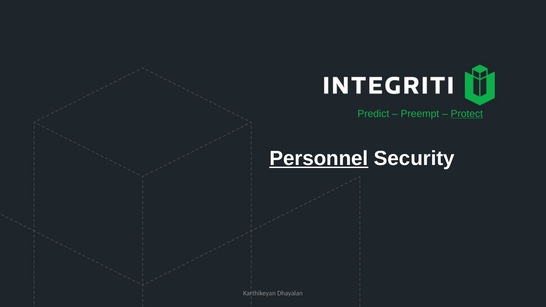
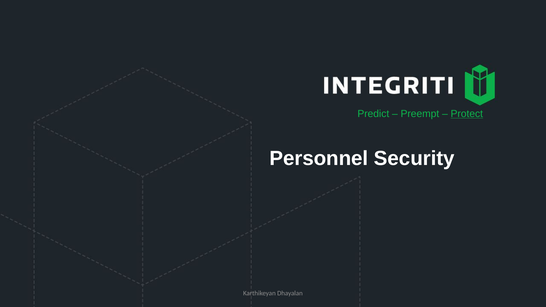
Personnel underline: present -> none
